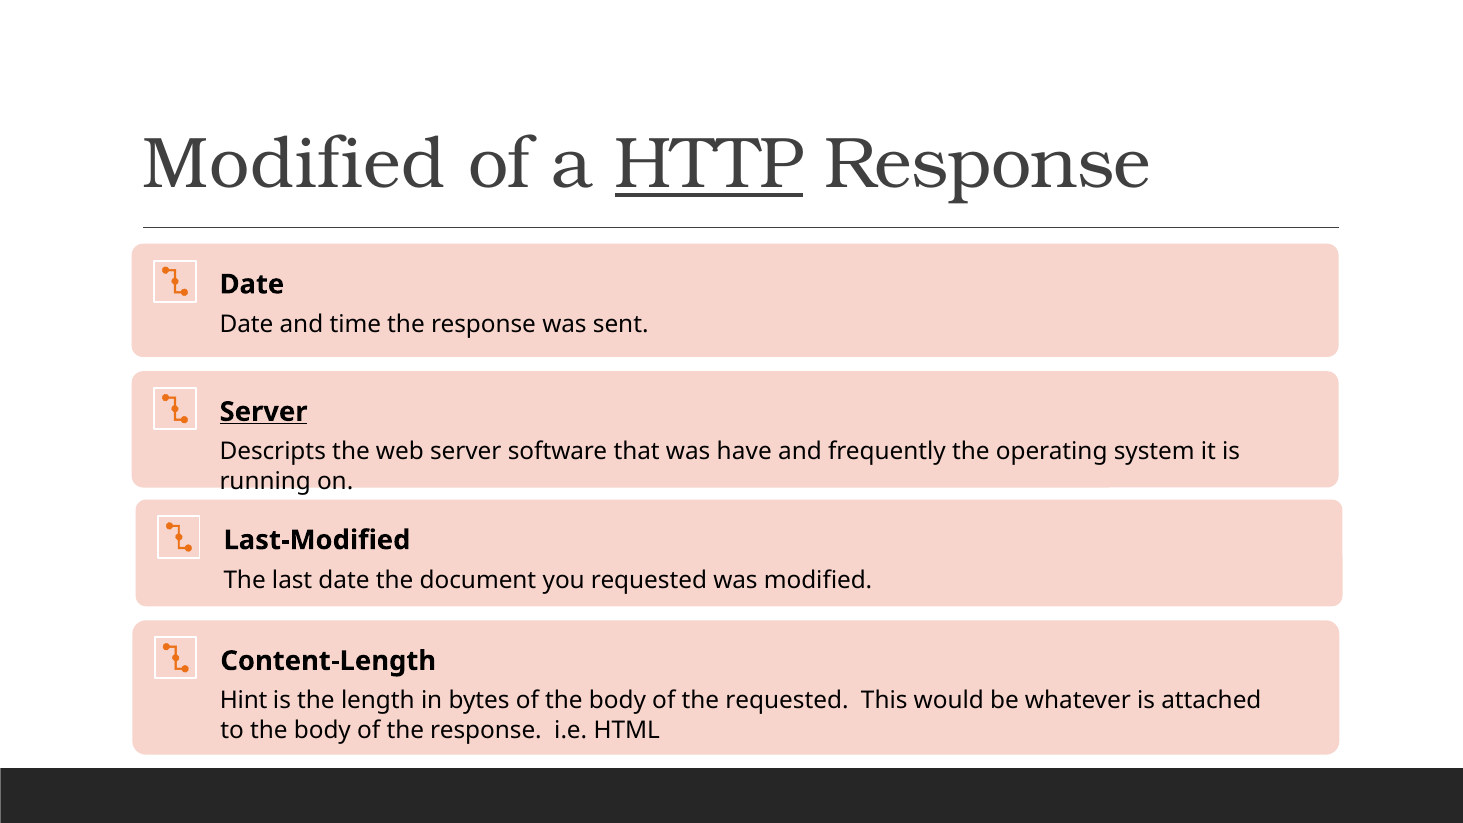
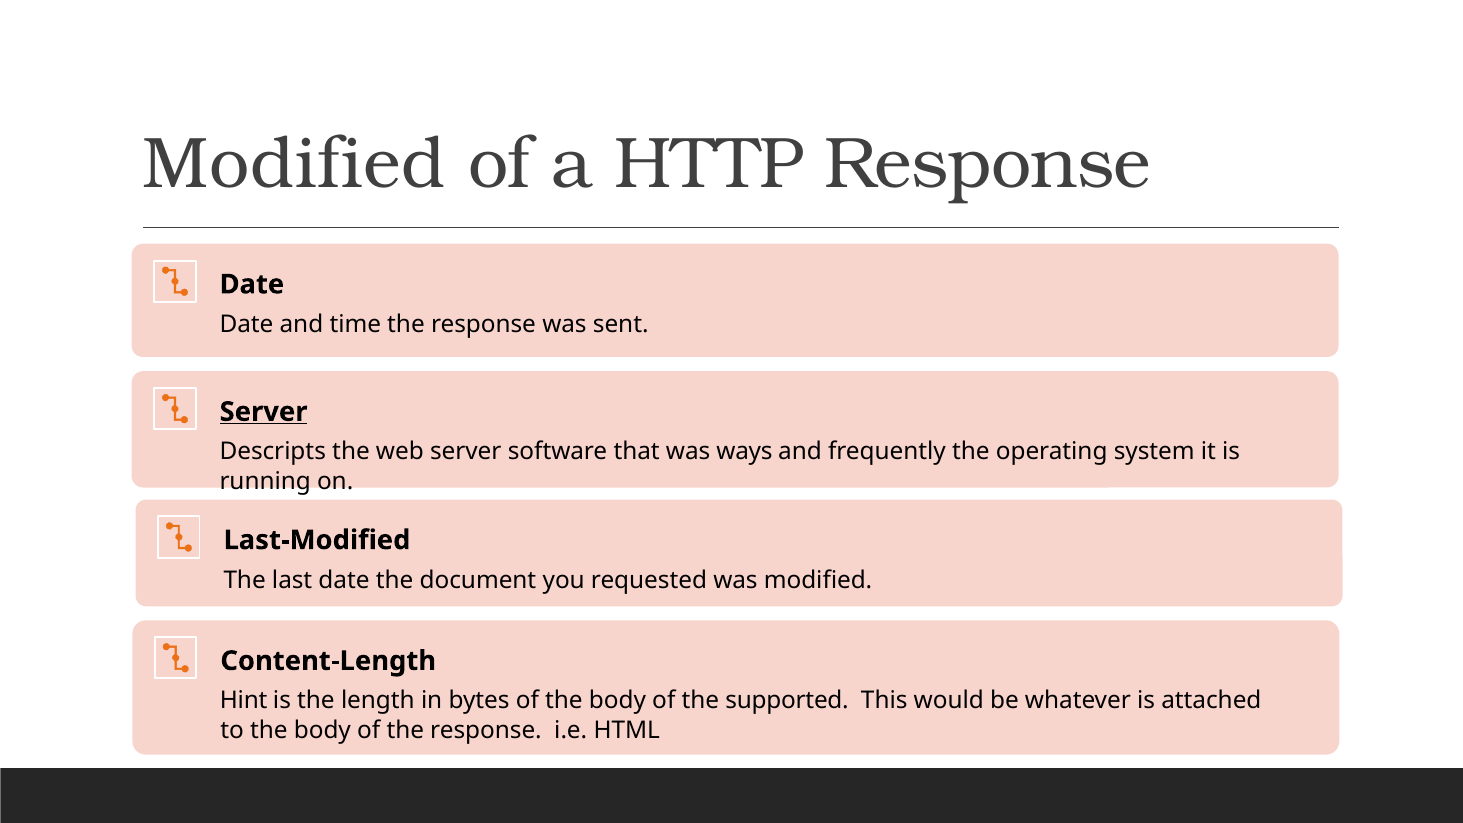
HTTP underline: present -> none
have: have -> ways
the requested: requested -> supported
